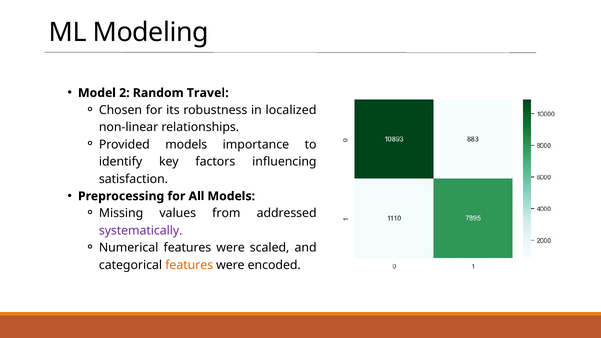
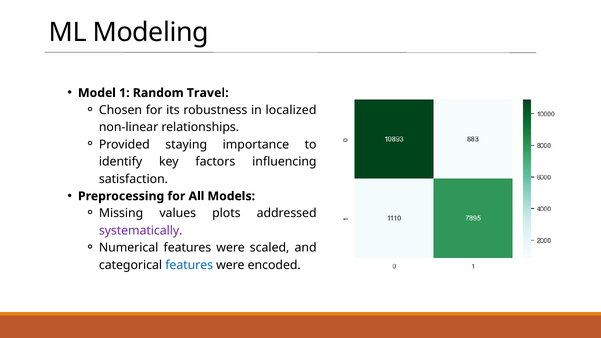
2: 2 -> 1
Provided models: models -> staying
from: from -> plots
features at (189, 265) colour: orange -> blue
